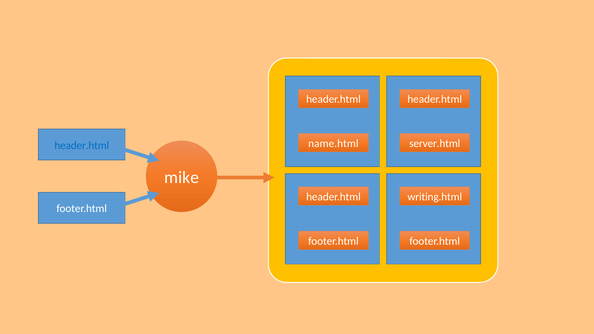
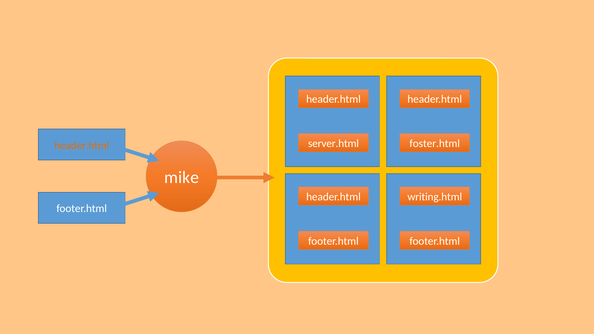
name.html: name.html -> server.html
server.html: server.html -> foster.html
header.html at (82, 145) colour: blue -> orange
